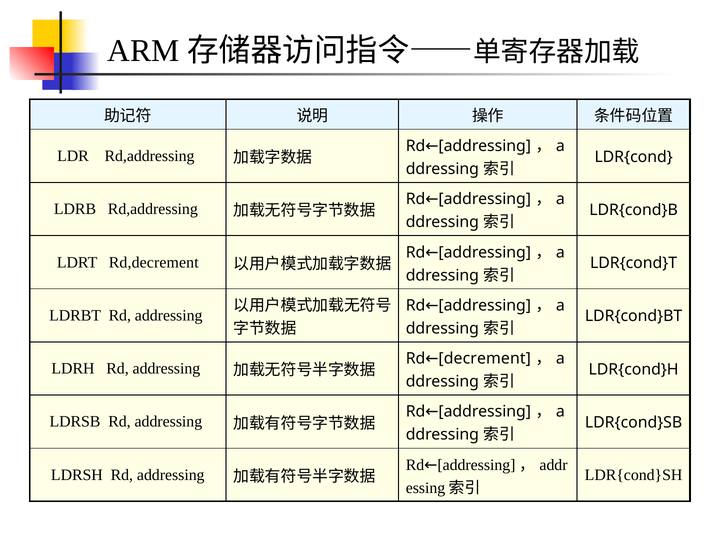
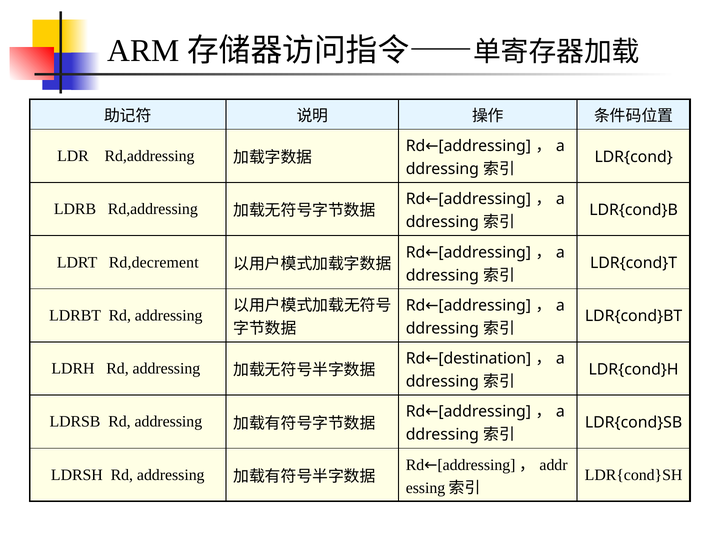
decrement: decrement -> destination
